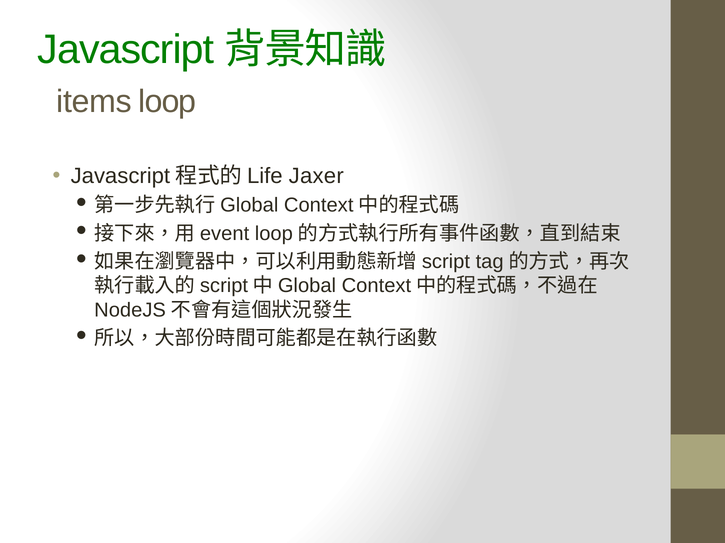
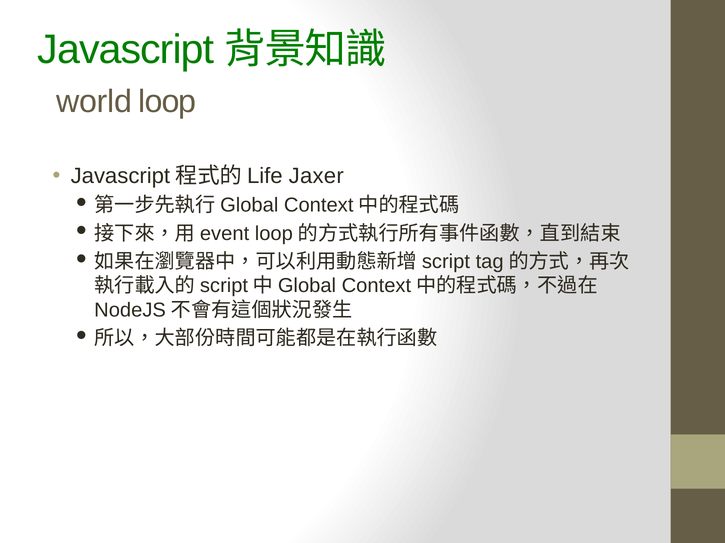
items: items -> world
